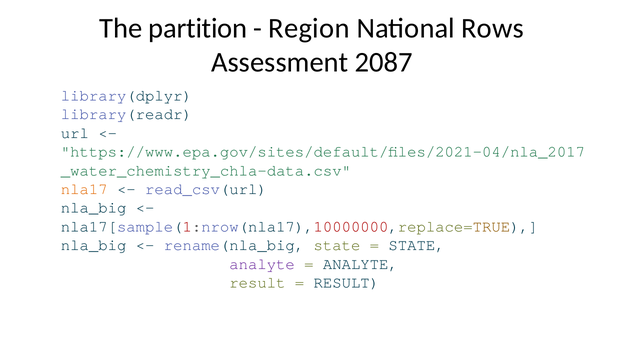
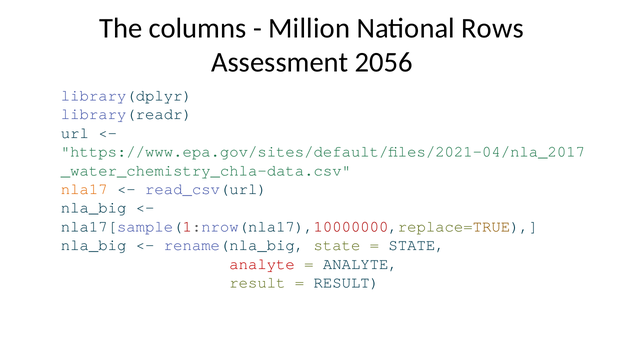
partition: partition -> columns
Region: Region -> Million
2087: 2087 -> 2056
analyte at (262, 264) colour: purple -> red
